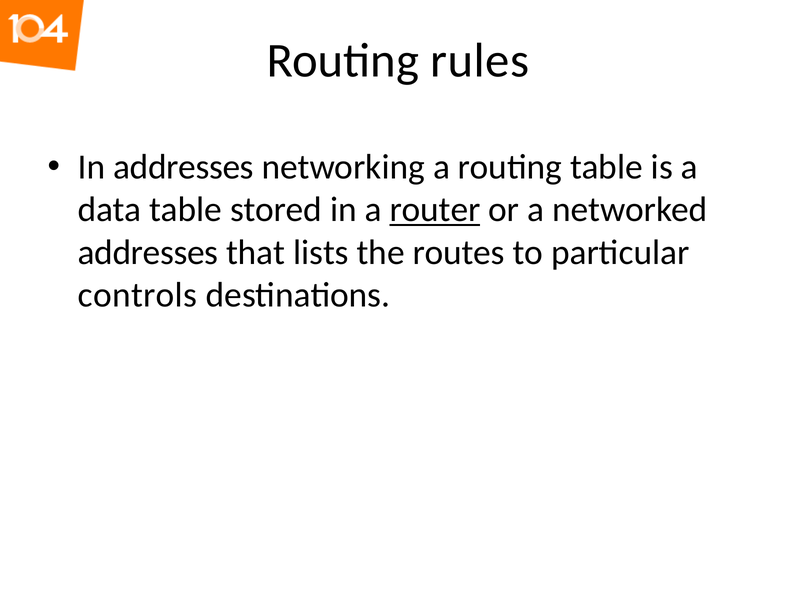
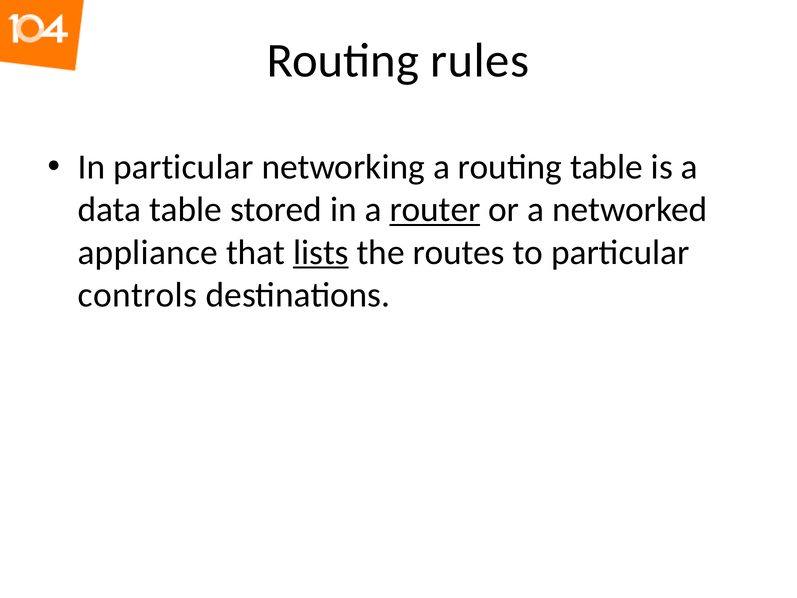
In addresses: addresses -> particular
addresses at (148, 252): addresses -> appliance
lists underline: none -> present
